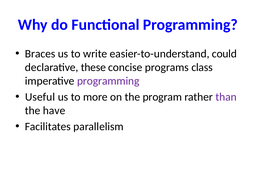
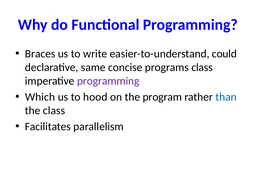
these: these -> same
Useful: Useful -> Which
more: more -> hood
than colour: purple -> blue
the have: have -> class
